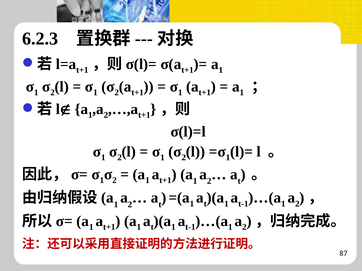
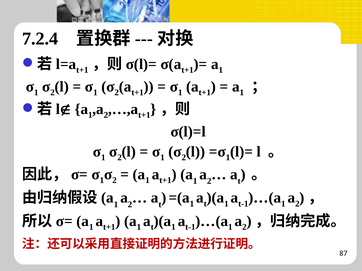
6.2.3: 6.2.3 -> 7.2.4
